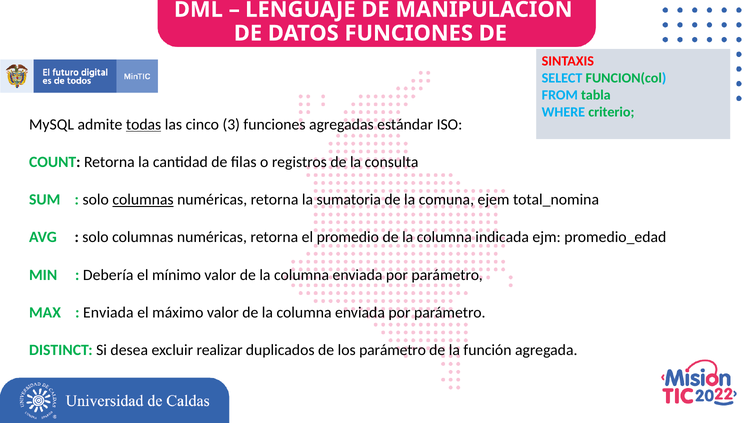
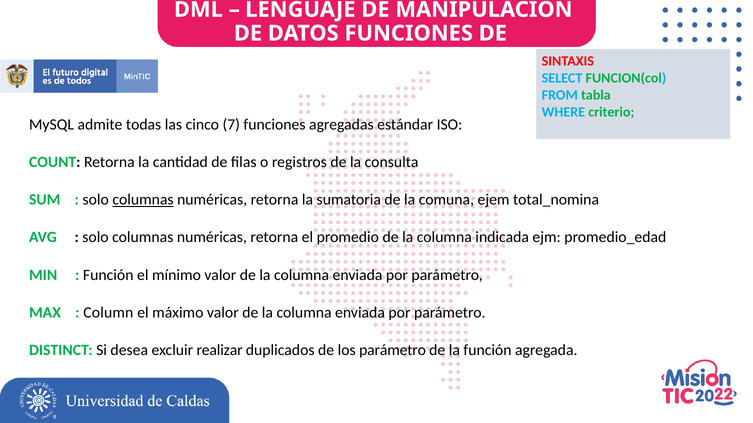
todas underline: present -> none
3: 3 -> 7
Debería at (108, 275): Debería -> Función
Enviada at (108, 313): Enviada -> Column
